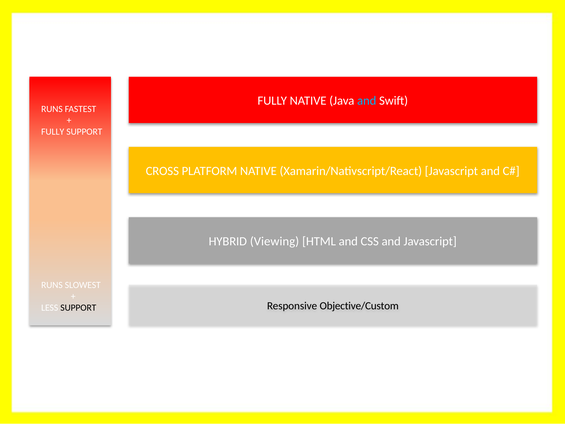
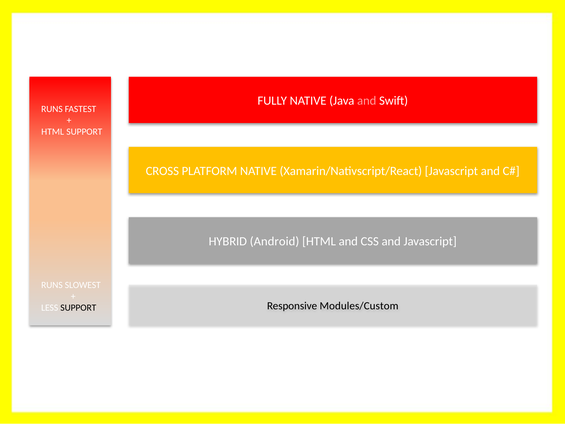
and at (367, 101) colour: light blue -> pink
FULLY at (53, 132): FULLY -> HTML
Viewing: Viewing -> Android
Objective/Custom: Objective/Custom -> Modules/Custom
